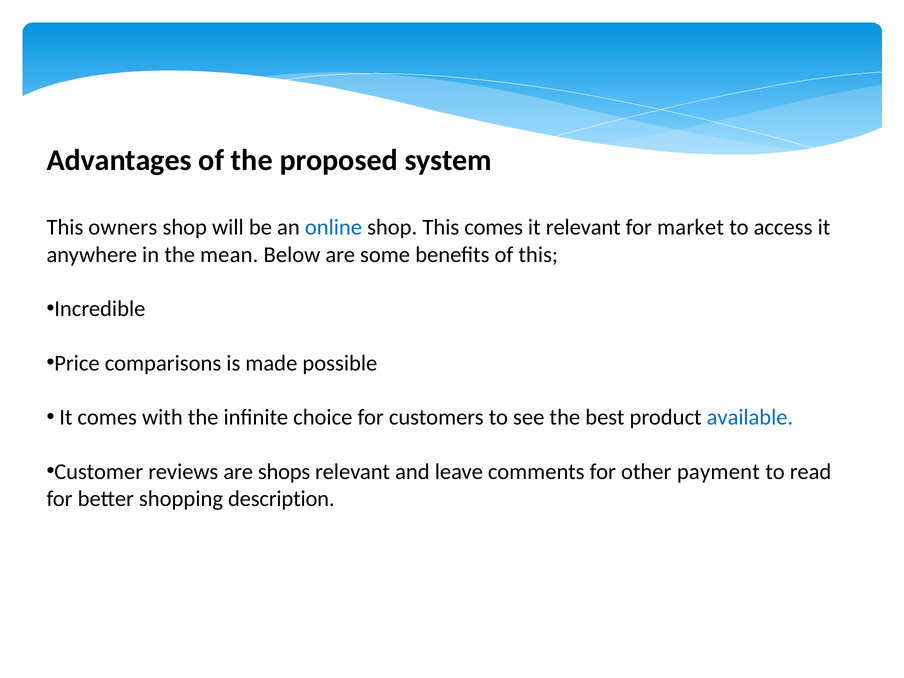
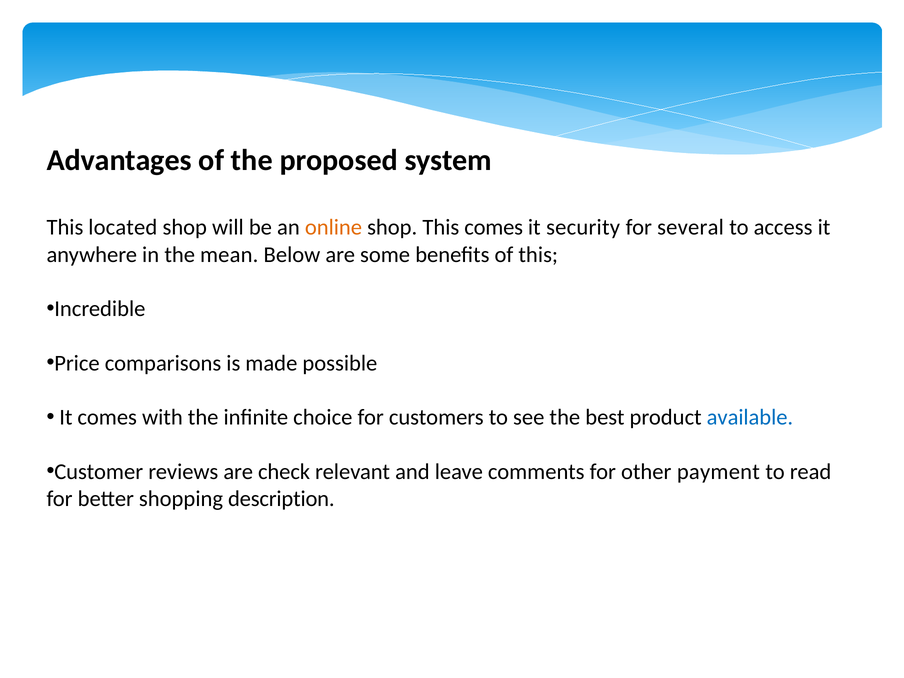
owners: owners -> located
online colour: blue -> orange
it relevant: relevant -> security
market: market -> several
shops: shops -> check
